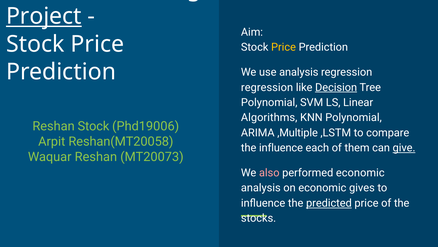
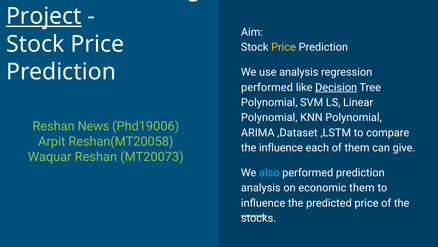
regression at (267, 87): regression -> performed
Algorithms at (269, 117): Algorithms -> Polynomial
Reshan Stock: Stock -> News
,Multiple: ,Multiple -> ,Dataset
give underline: present -> none
also colour: pink -> light blue
performed economic: economic -> prediction
economic gives: gives -> them
predicted underline: present -> none
